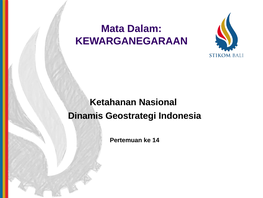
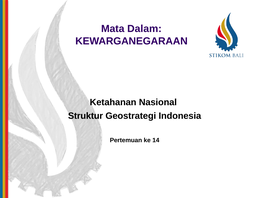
Dinamis: Dinamis -> Struktur
